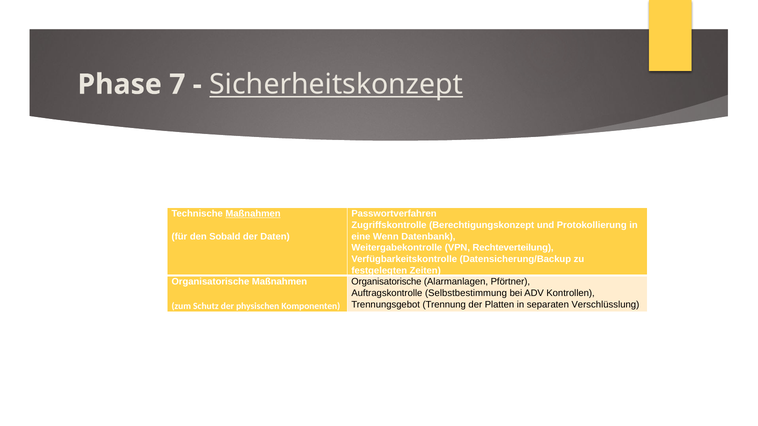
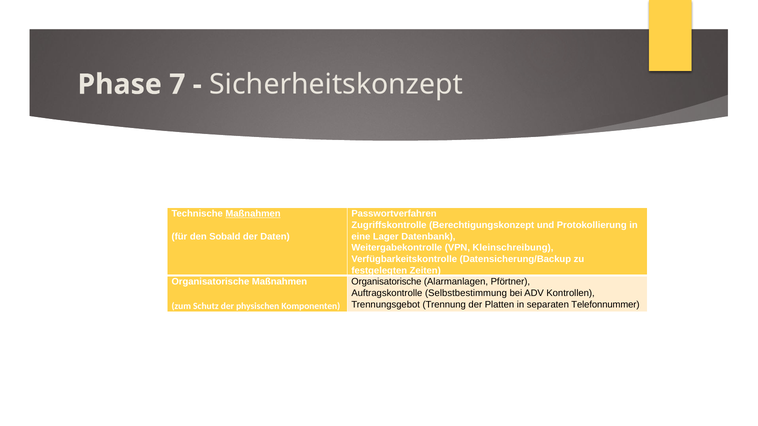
Sicherheitskonzept underline: present -> none
Wenn: Wenn -> Lager
Rechteverteilung: Rechteverteilung -> Kleinschreibung
Verschlüsslung: Verschlüsslung -> Telefonnummer
